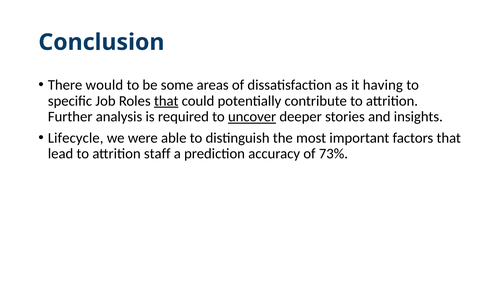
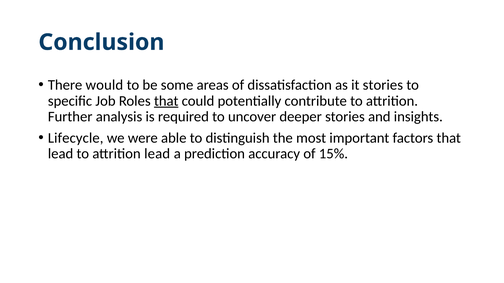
it having: having -> stories
uncover underline: present -> none
attrition staff: staff -> lead
73%: 73% -> 15%
